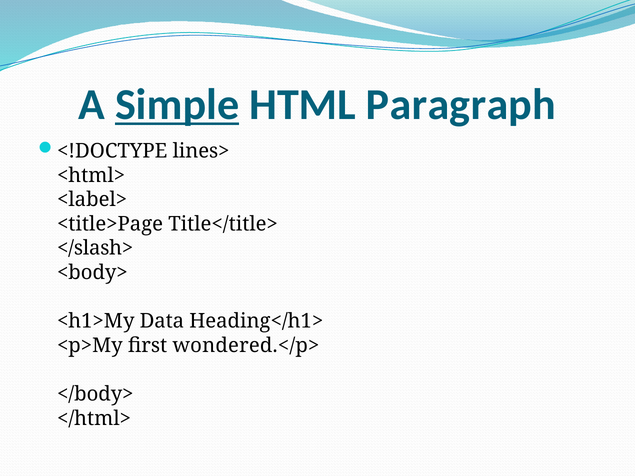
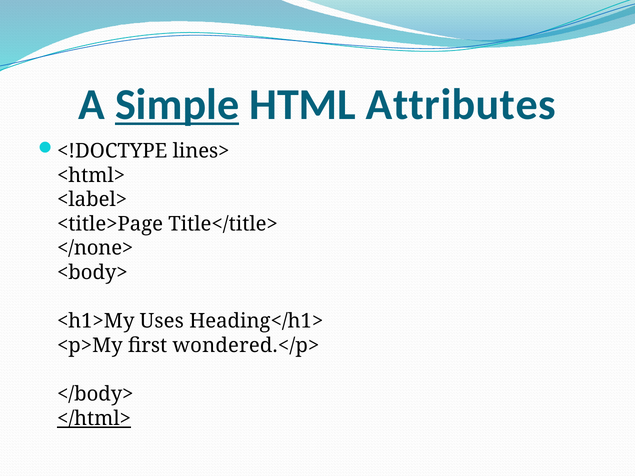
Paragraph: Paragraph -> Attributes
</slash>: </slash> -> </none>
Data: Data -> Uses
</html> underline: none -> present
